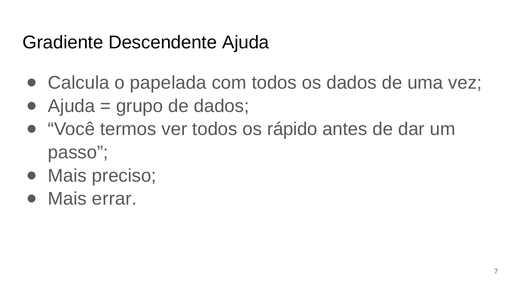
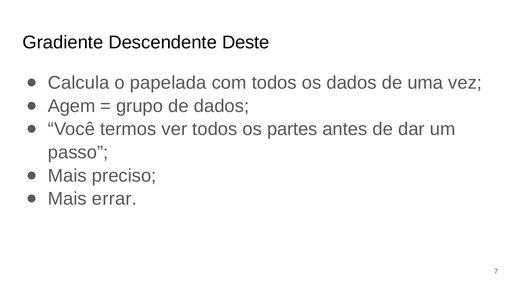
Descendente Ajuda: Ajuda -> Deste
Ajuda at (72, 106): Ajuda -> Agem
rápido: rápido -> partes
